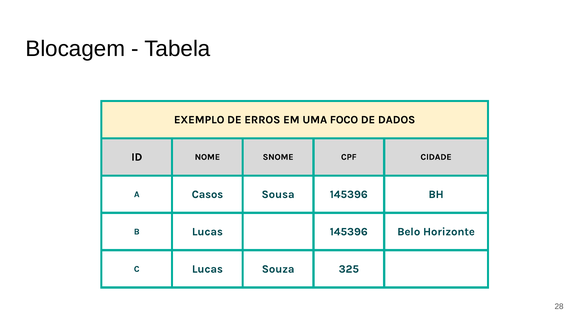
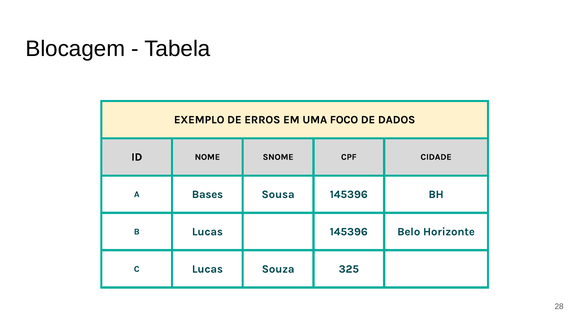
Casos: Casos -> Bases
